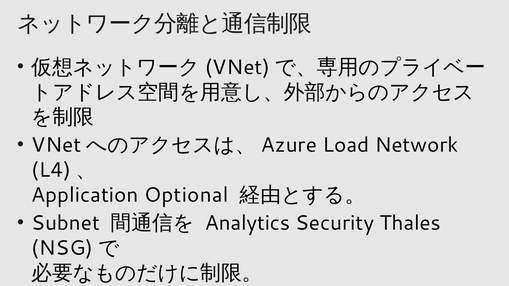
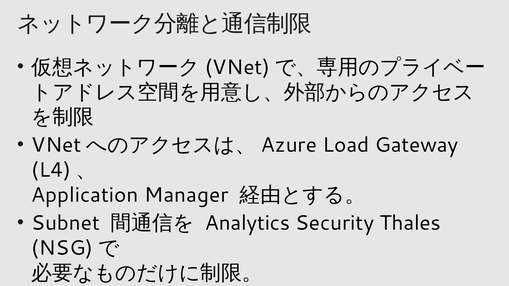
Load Network: Network -> Gateway
Optional: Optional -> Manager
